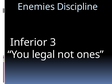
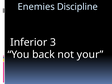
legal: legal -> back
ones: ones -> your
